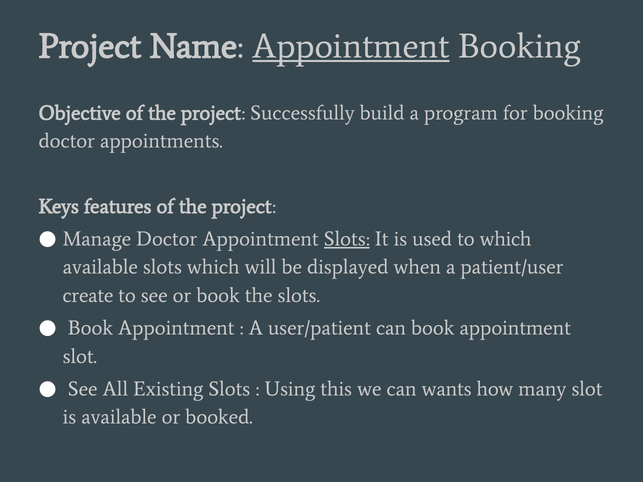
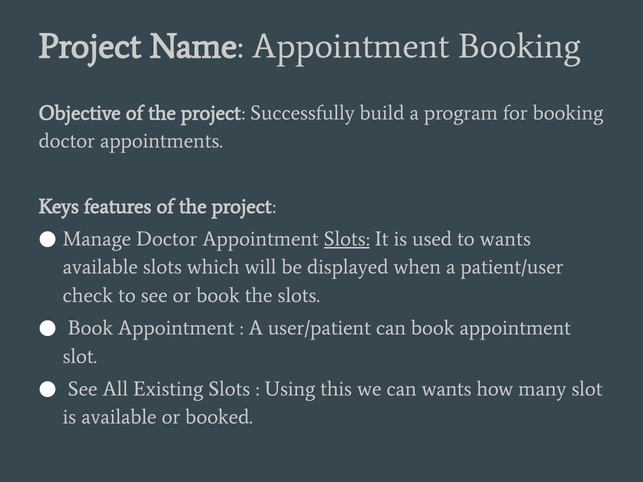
Appointment at (351, 46) underline: present -> none
to which: which -> wants
create: create -> check
